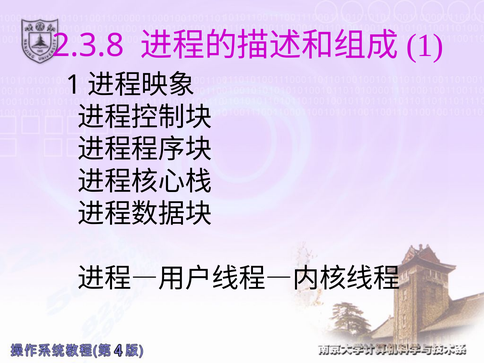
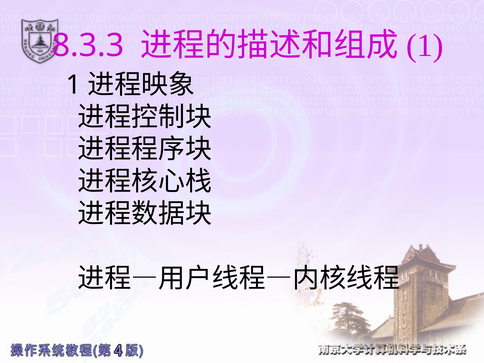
2.3.8: 2.3.8 -> 8.3.3
